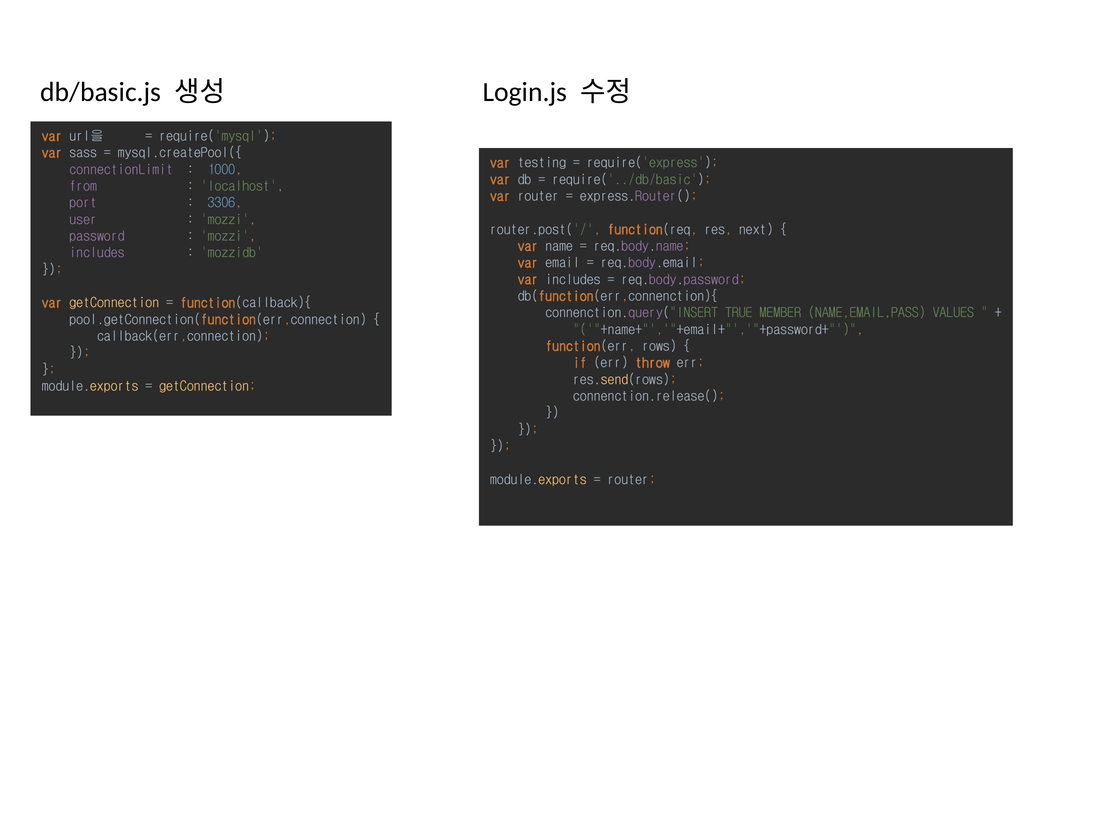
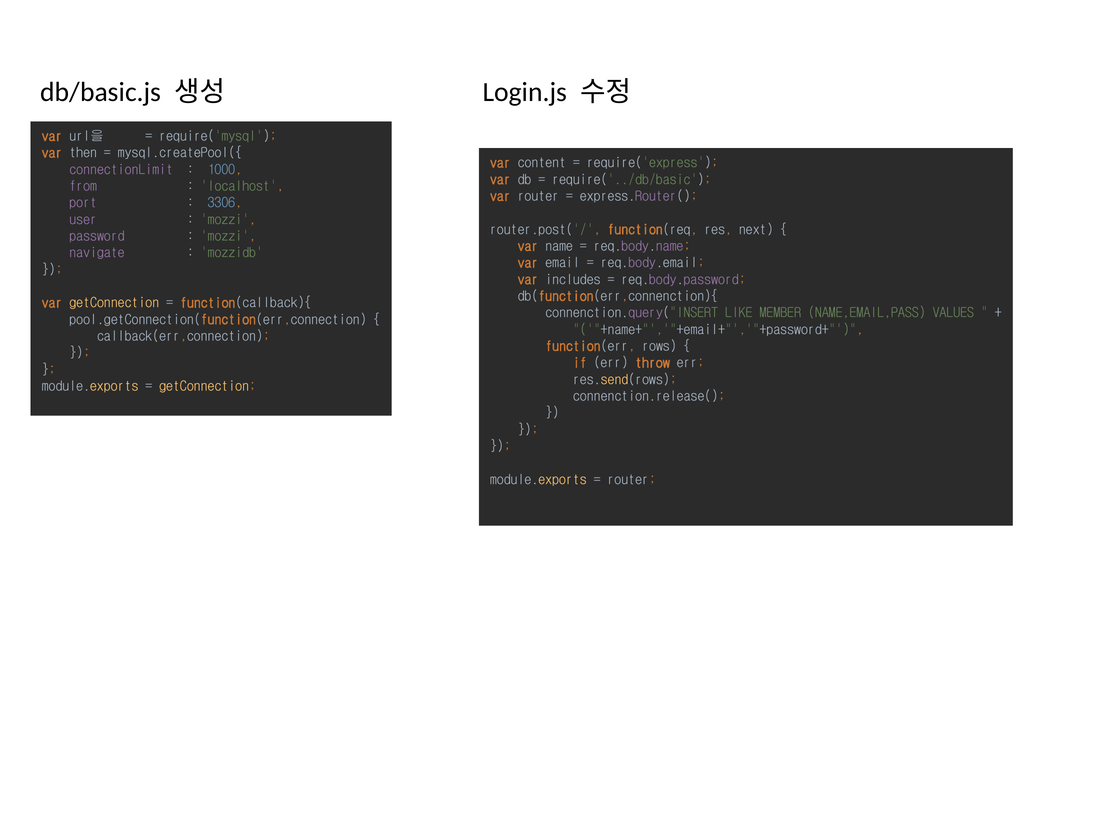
sass: sass -> then
testing: testing -> content
includes at (97, 253): includes -> navigate
TRUE: TRUE -> LIKE
